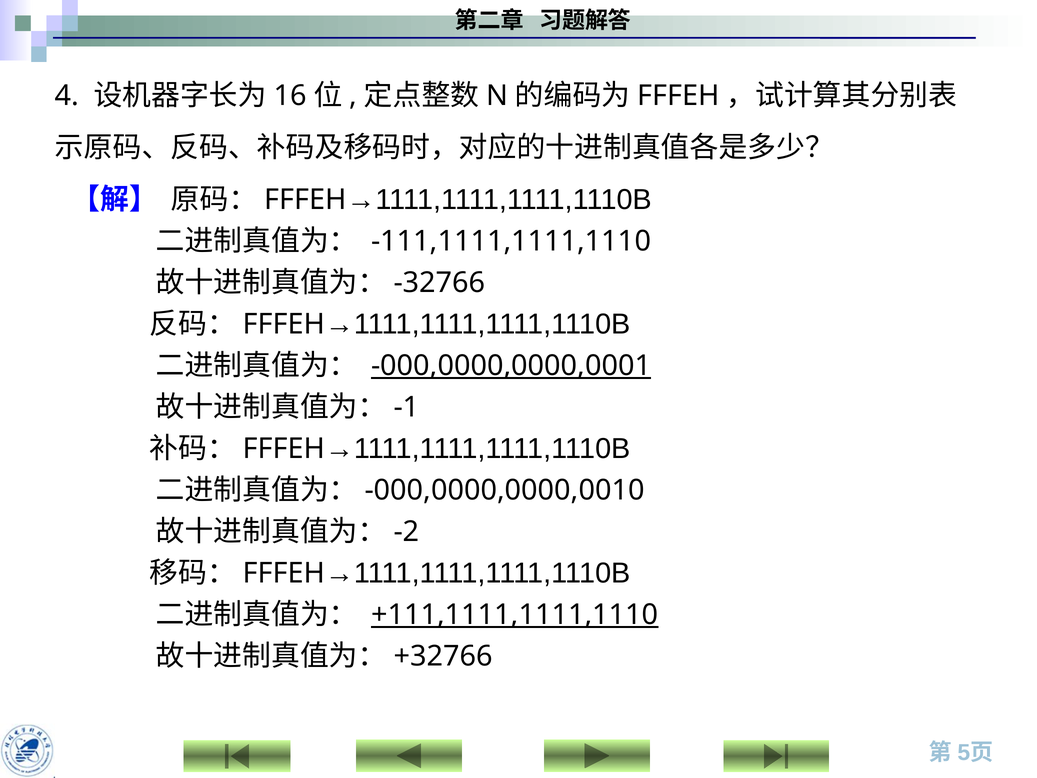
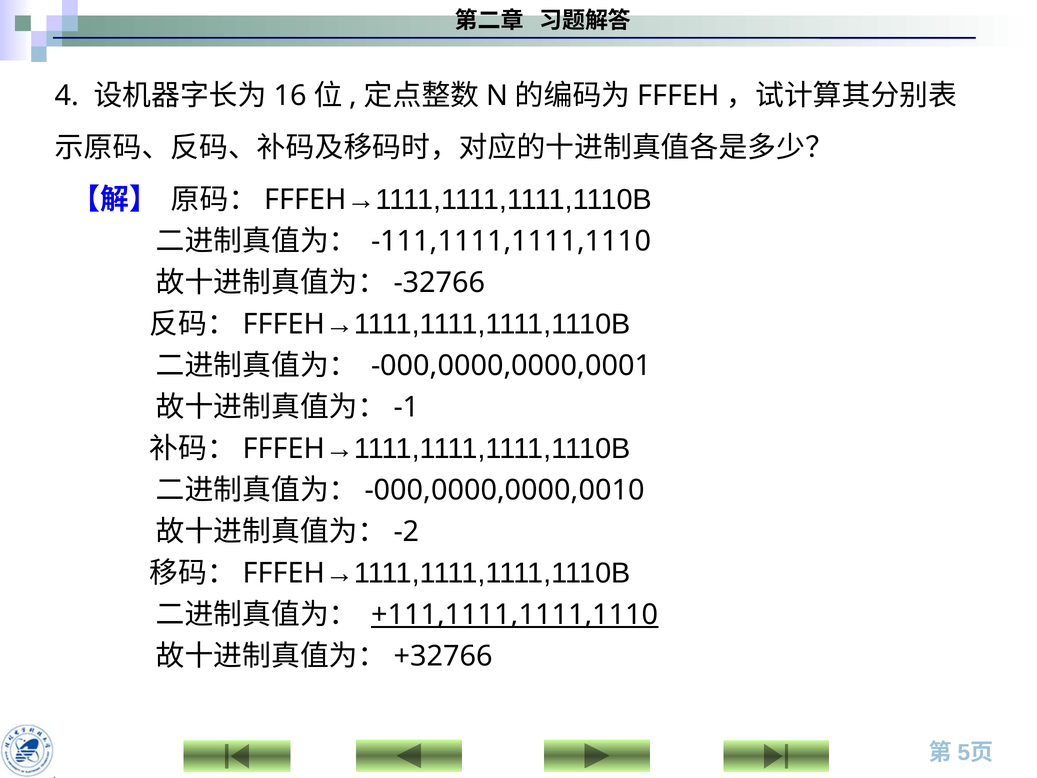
-000,0000,0000,0001 underline: present -> none
